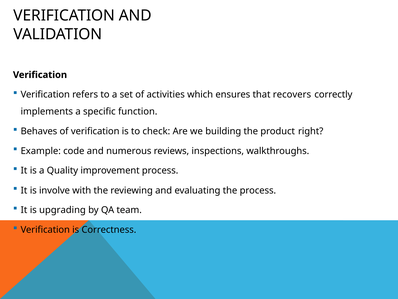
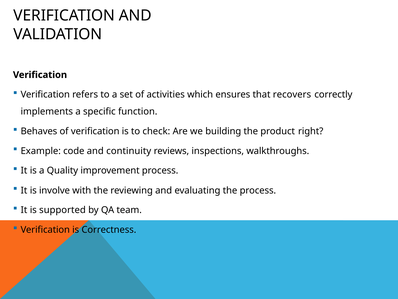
numerous: numerous -> continuity
upgrading: upgrading -> supported
